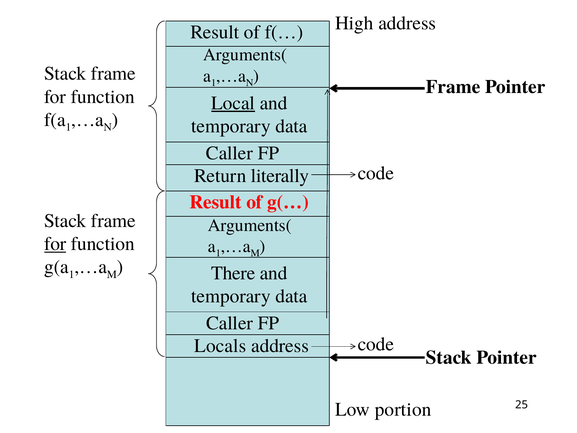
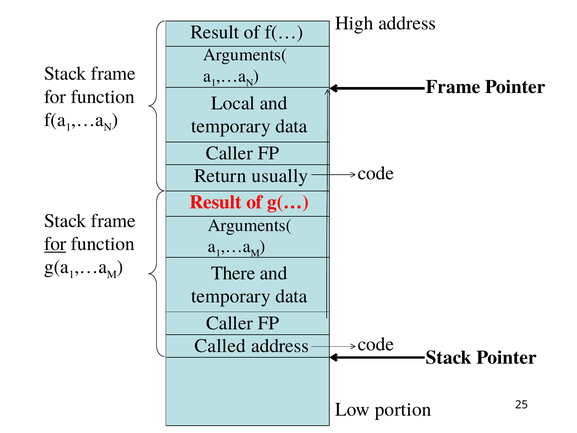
Local underline: present -> none
literally: literally -> usually
Locals: Locals -> Called
